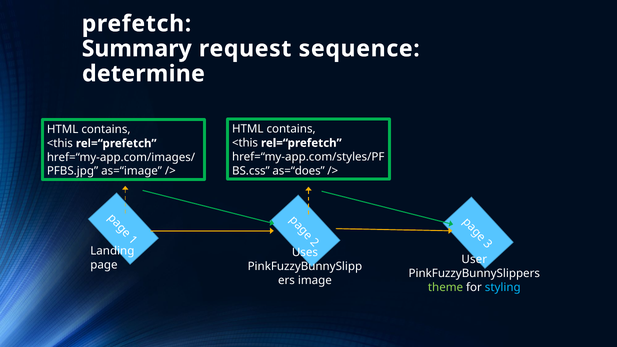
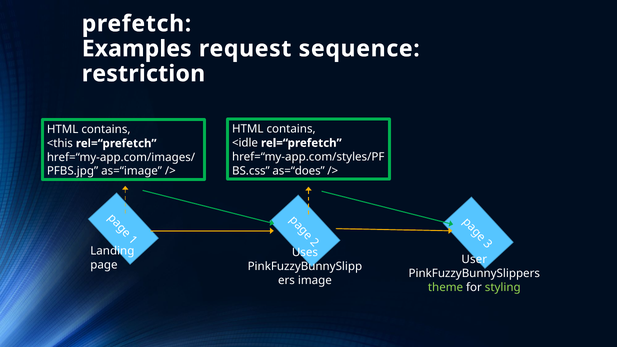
Summary: Summary -> Examples
determine: determine -> restriction
<this at (245, 143): <this -> <idle
styling colour: light blue -> light green
